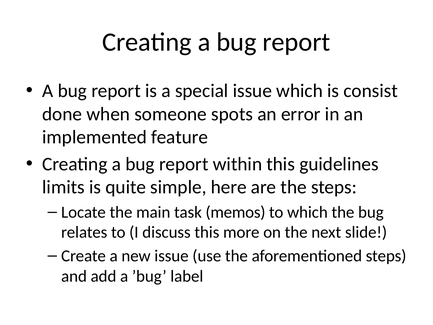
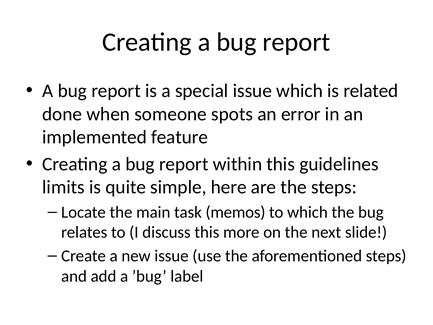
consist: consist -> related
